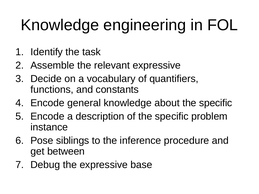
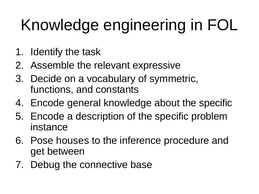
quantifiers: quantifiers -> symmetric
siblings: siblings -> houses
the expressive: expressive -> connective
